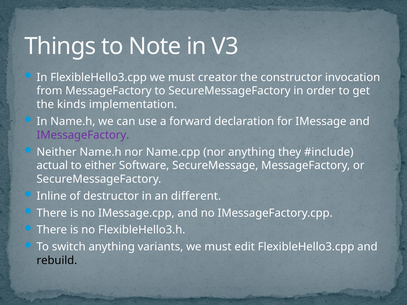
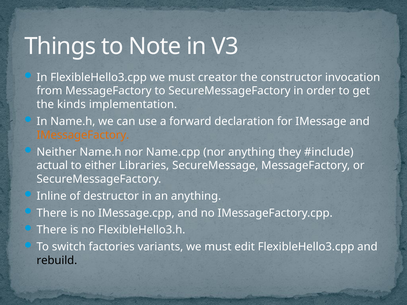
IMessageFactory colour: purple -> orange
Software: Software -> Libraries
an different: different -> anything
switch anything: anything -> factories
